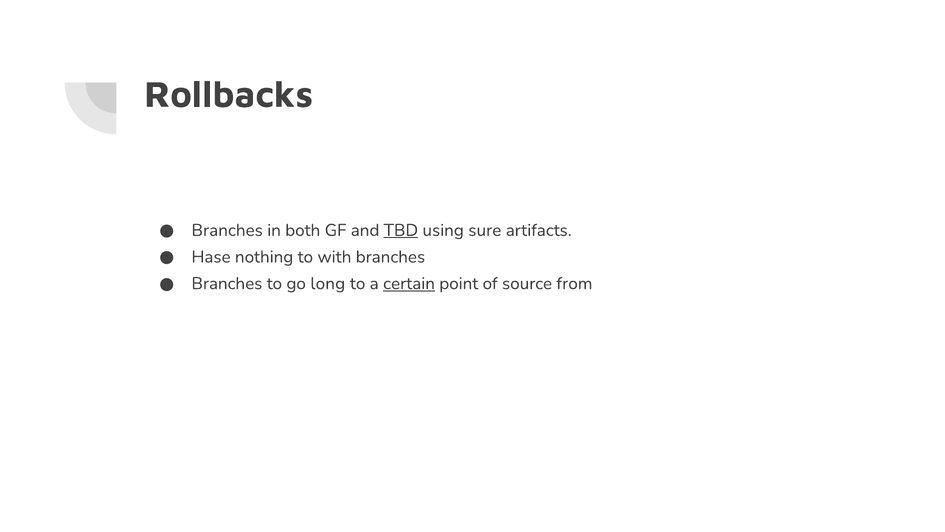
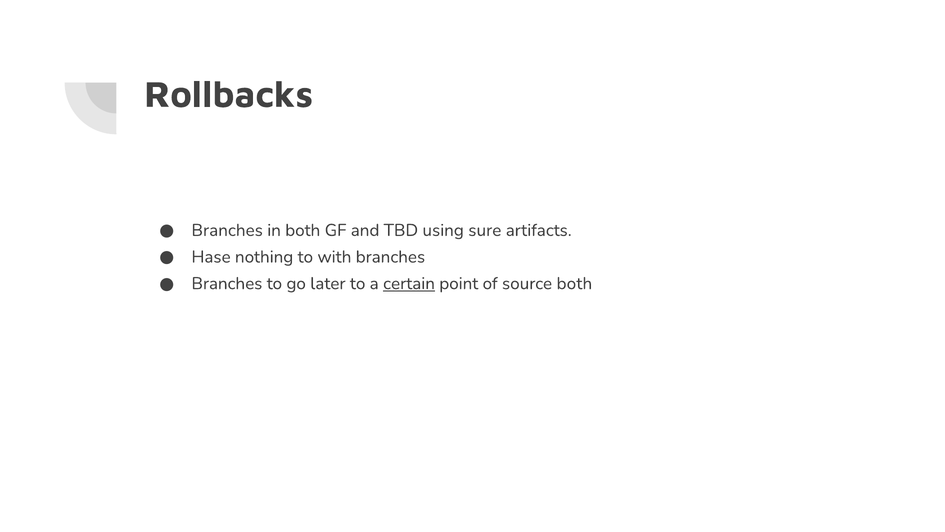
TBD underline: present -> none
long: long -> later
source from: from -> both
